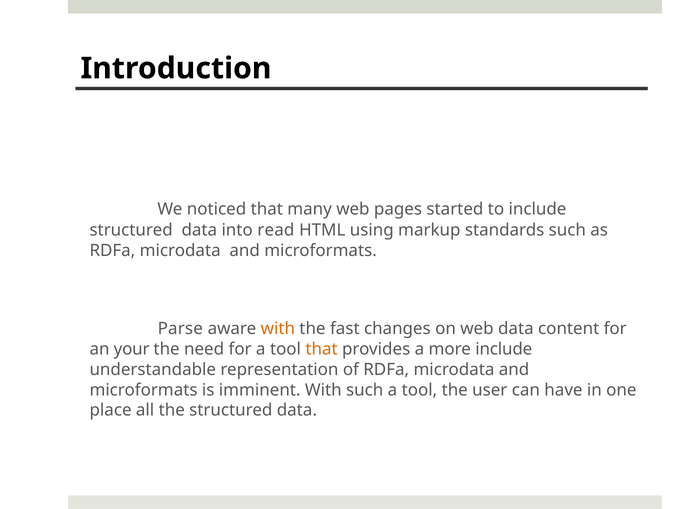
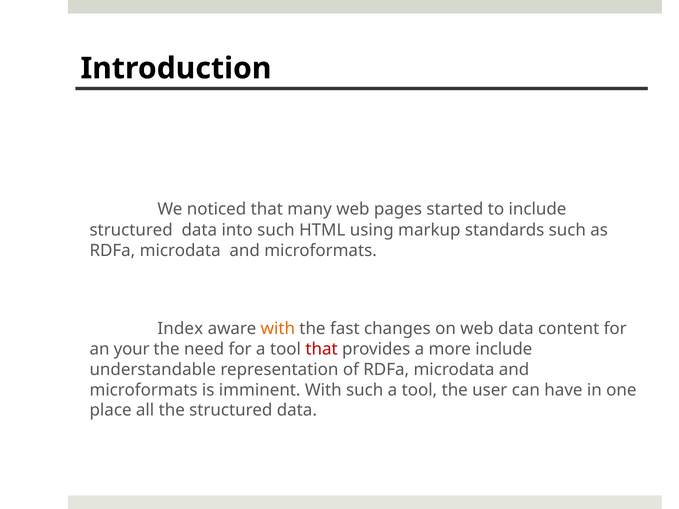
into read: read -> such
Parse: Parse -> Index
that at (322, 349) colour: orange -> red
